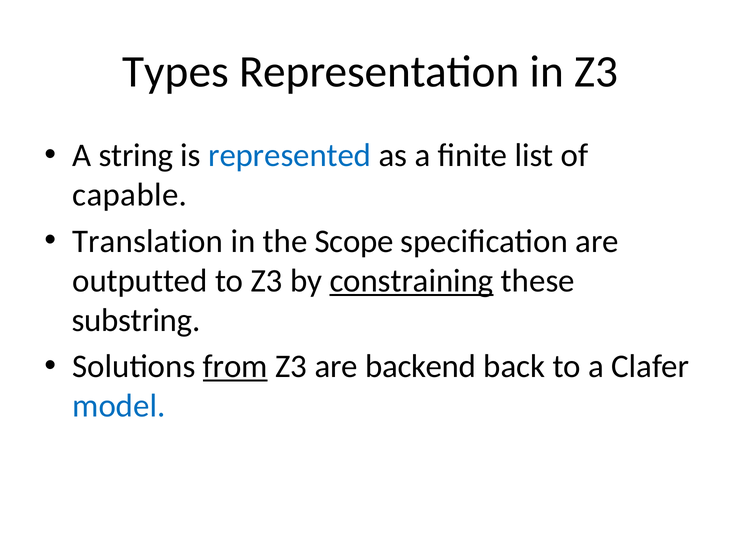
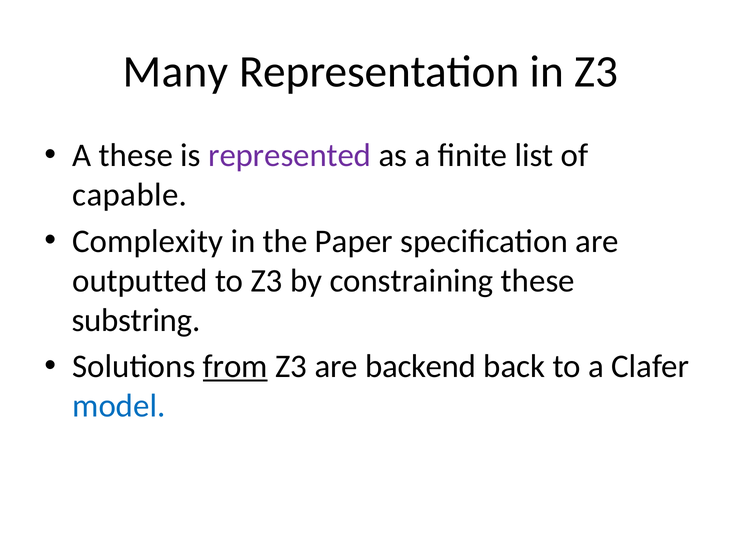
Types: Types -> Many
A string: string -> these
represented colour: blue -> purple
Translation: Translation -> Complexity
Scope: Scope -> Paper
constraining underline: present -> none
